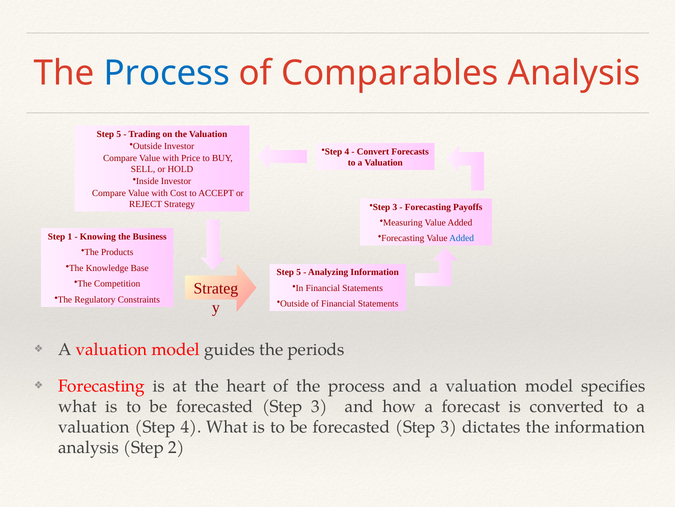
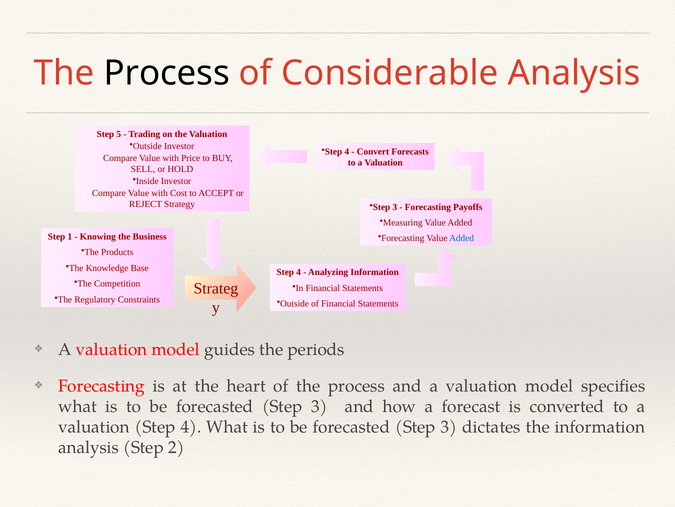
Process at (167, 73) colour: blue -> black
Comparables: Comparables -> Considerable
5 at (299, 272): 5 -> 4
